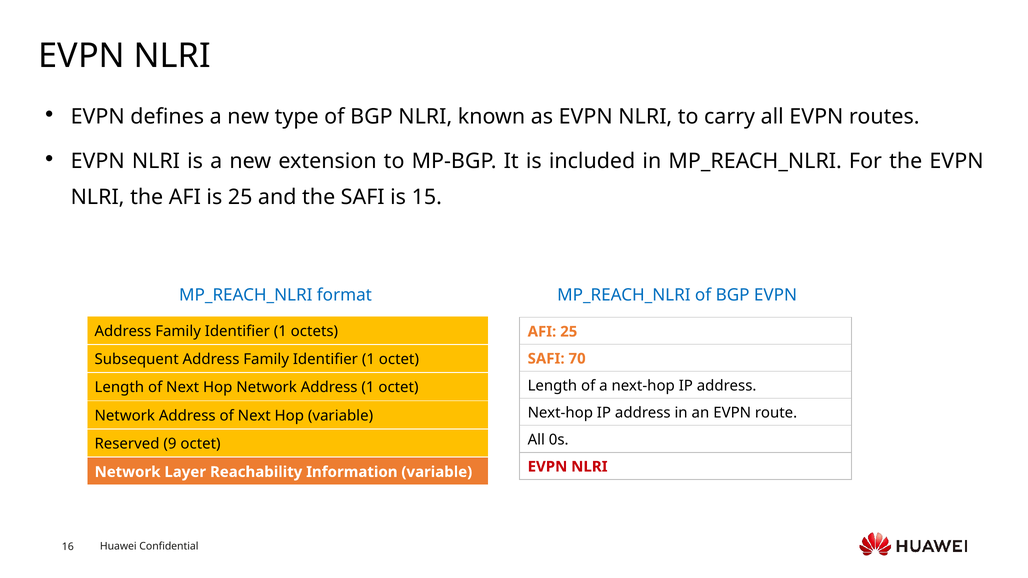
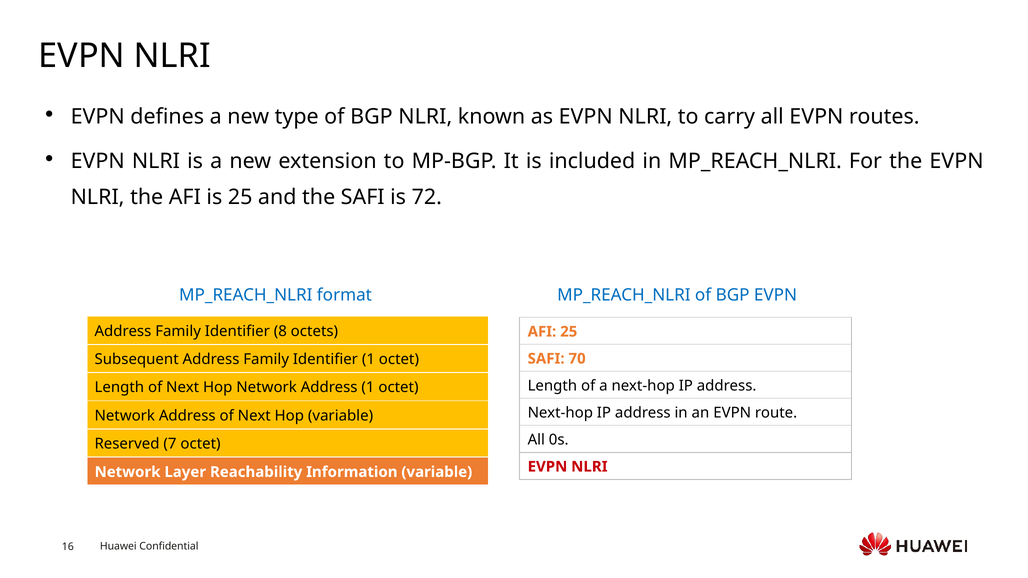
15: 15 -> 72
1 at (280, 331): 1 -> 8
9: 9 -> 7
